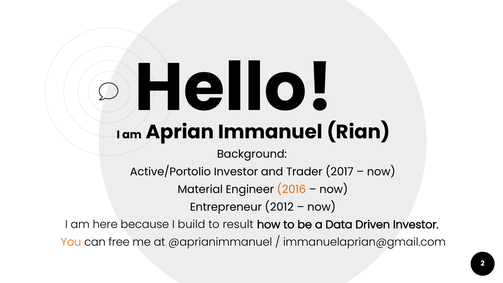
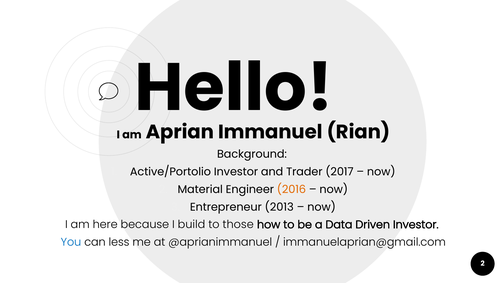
2012: 2012 -> 2013
result: result -> those
You colour: orange -> blue
free: free -> less
